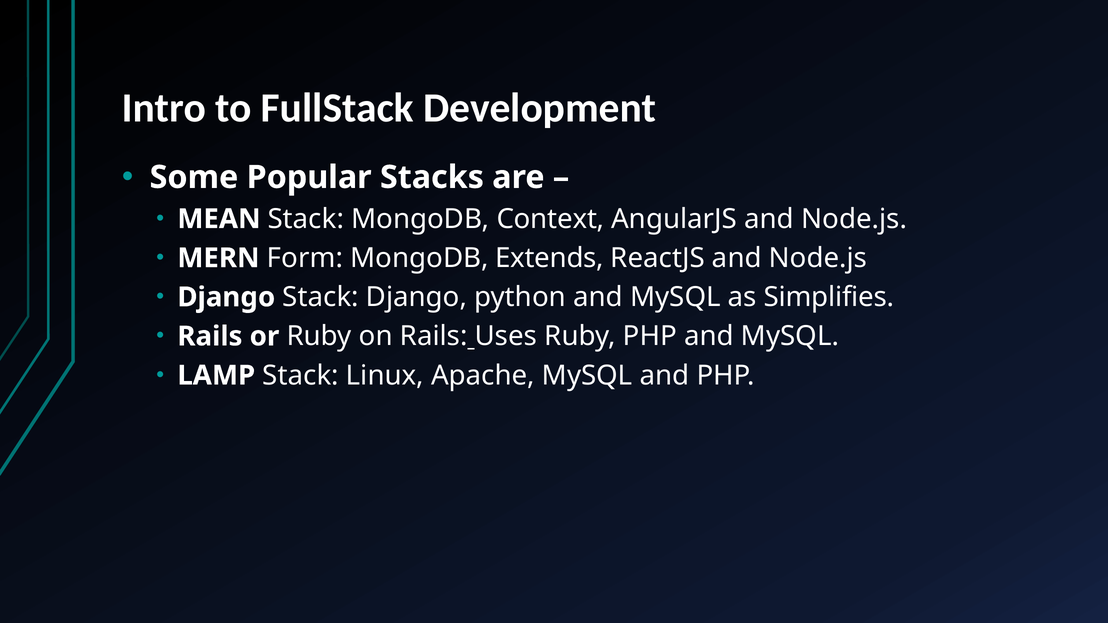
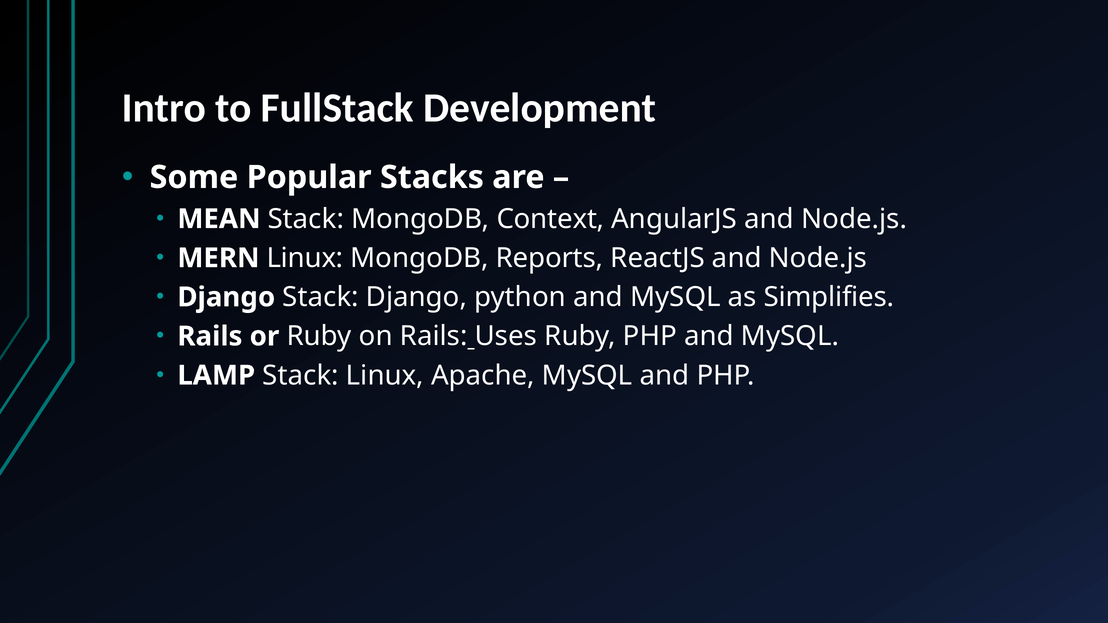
MERN Form: Form -> Linux
Extends: Extends -> Reports
